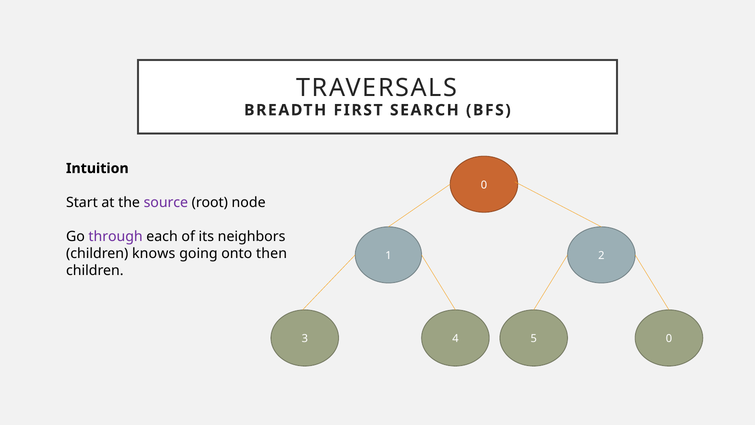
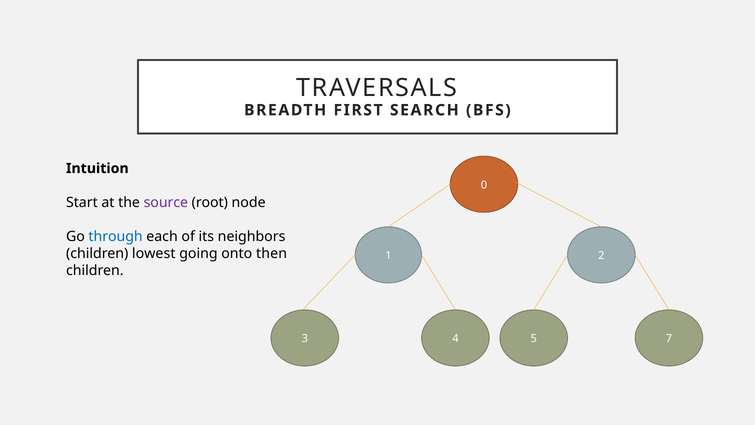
through colour: purple -> blue
knows: knows -> lowest
4 0: 0 -> 7
